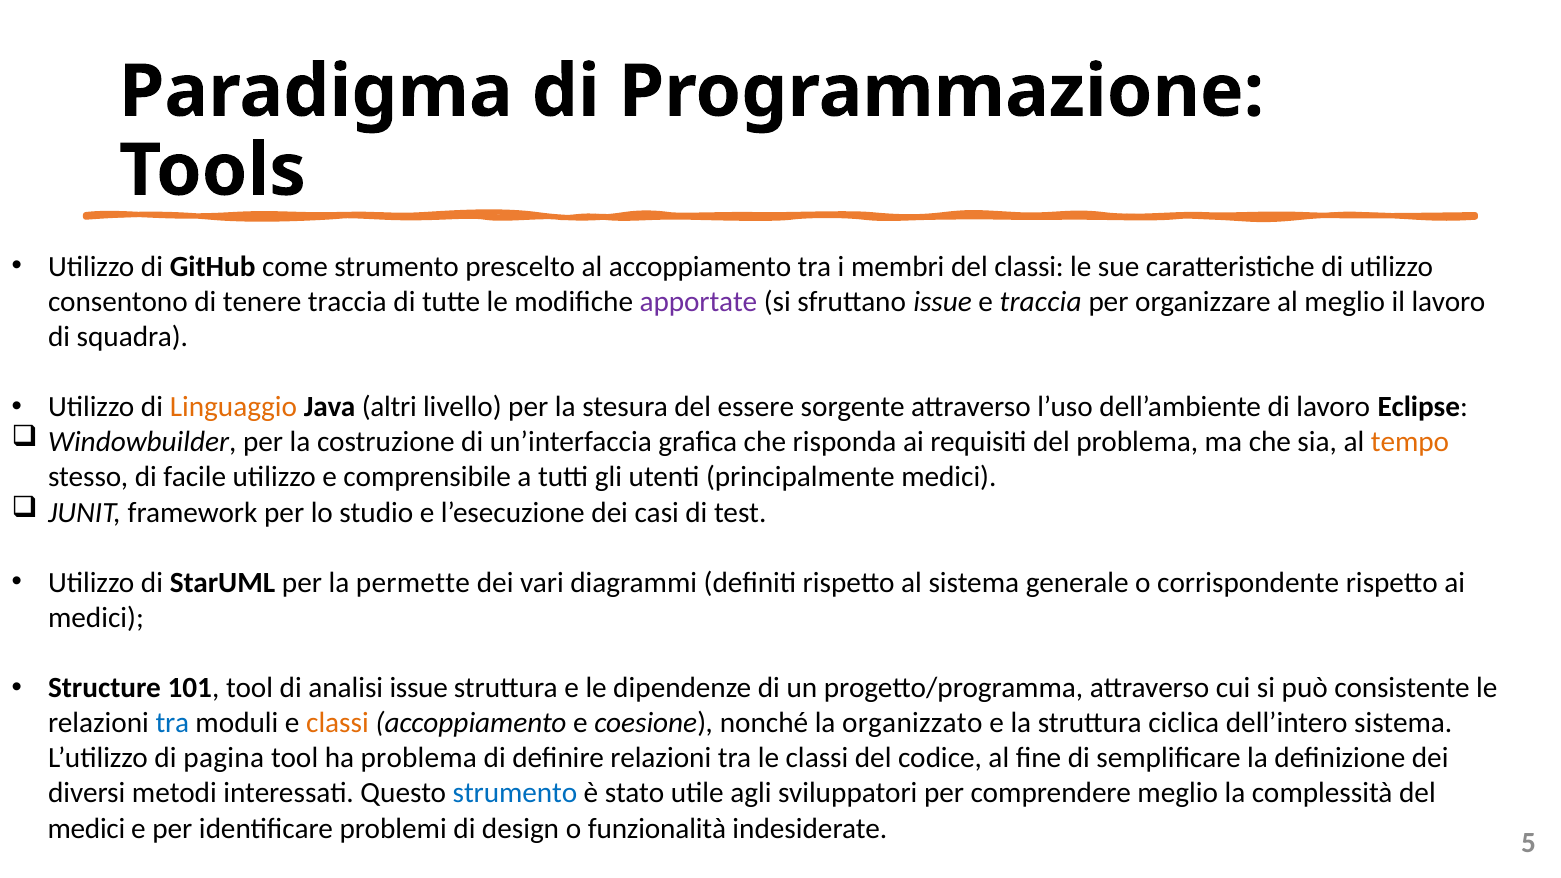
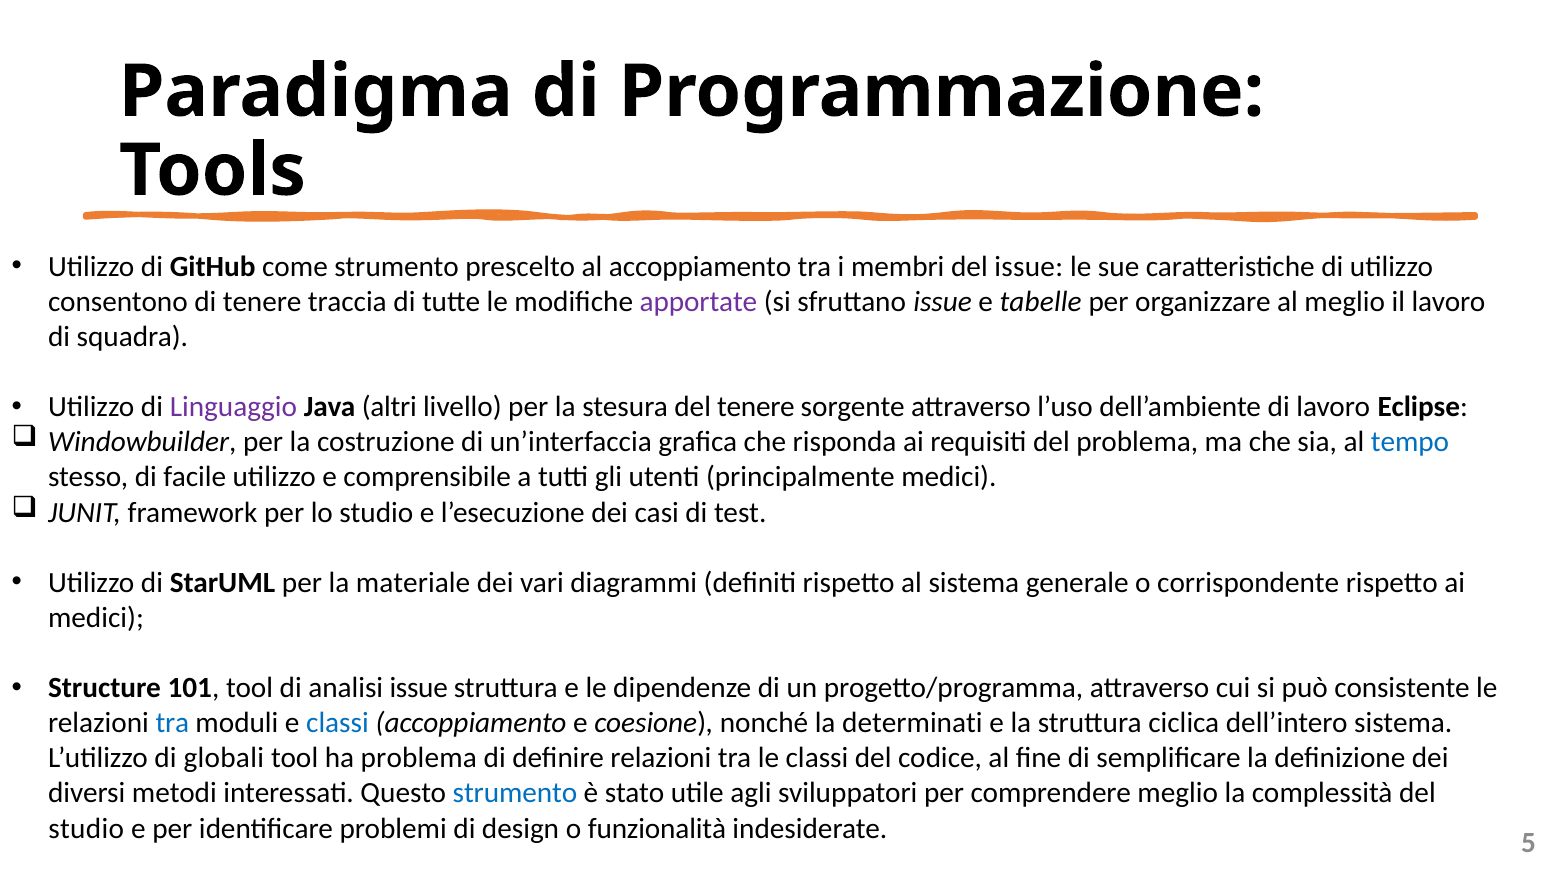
del classi: classi -> issue
e traccia: traccia -> tabelle
Linguaggio colour: orange -> purple
del essere: essere -> tenere
tempo colour: orange -> blue
permette: permette -> materiale
classi at (337, 723) colour: orange -> blue
organizzato: organizzato -> determinati
pagina: pagina -> globali
medici at (86, 828): medici -> studio
